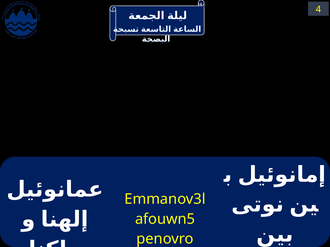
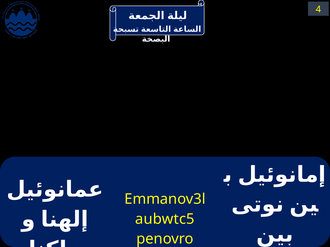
afouwn5: afouwn5 -> aubwtc5
